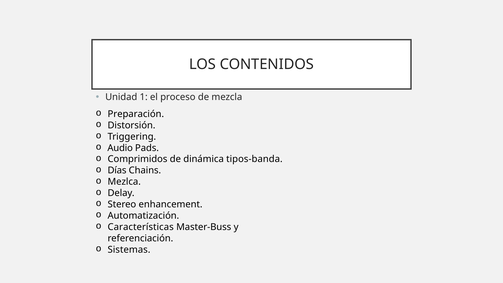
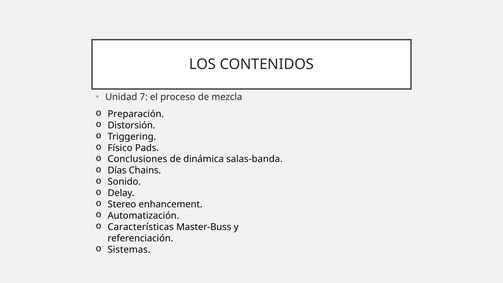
1: 1 -> 7
Audio: Audio -> Físico
Comprimidos: Comprimidos -> Conclusiones
tipos-banda: tipos-banda -> salas-banda
Mezlca: Mezlca -> Sonido
